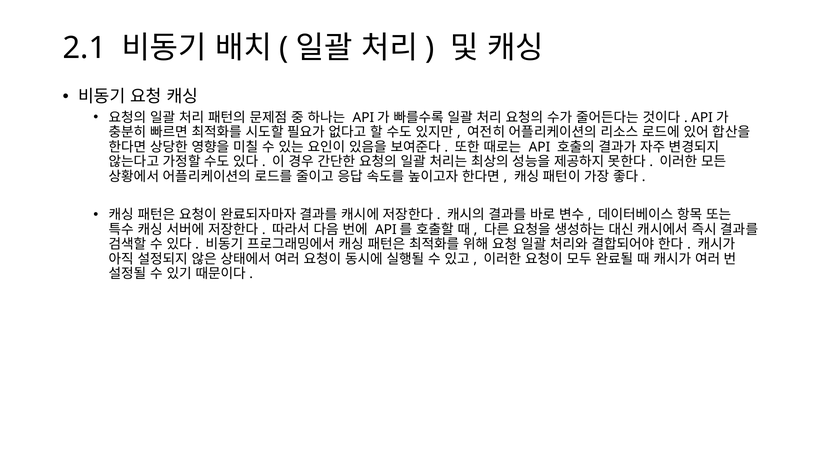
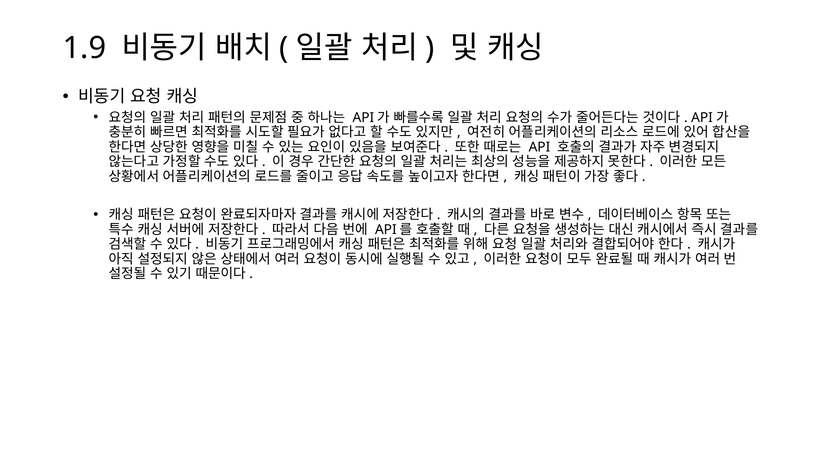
2.1: 2.1 -> 1.9
